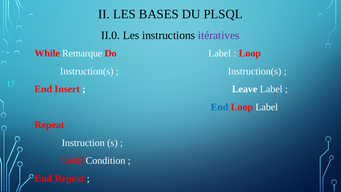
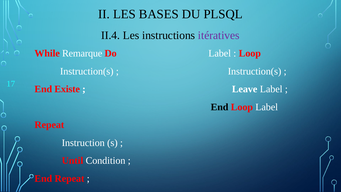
II.0: II.0 -> II.4
Insert: Insert -> Existe
End at (220, 107) colour: blue -> black
